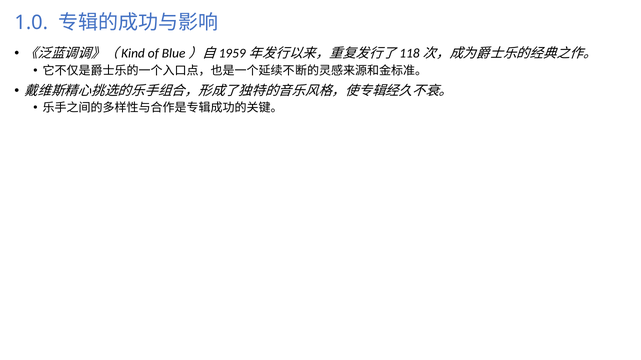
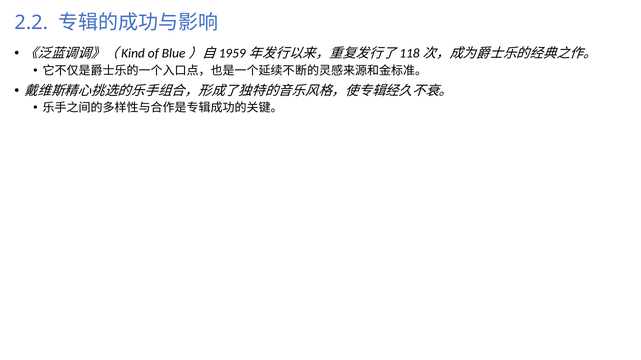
1.0: 1.0 -> 2.2
